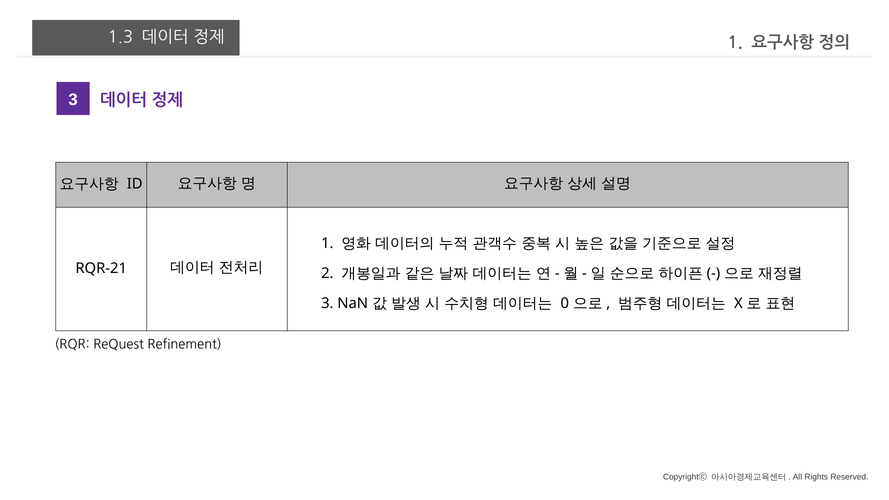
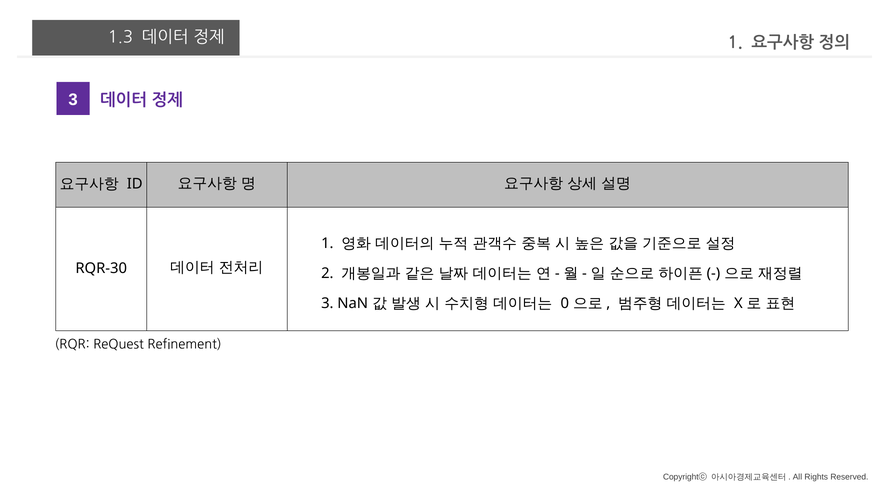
RQR-21: RQR-21 -> RQR-30
